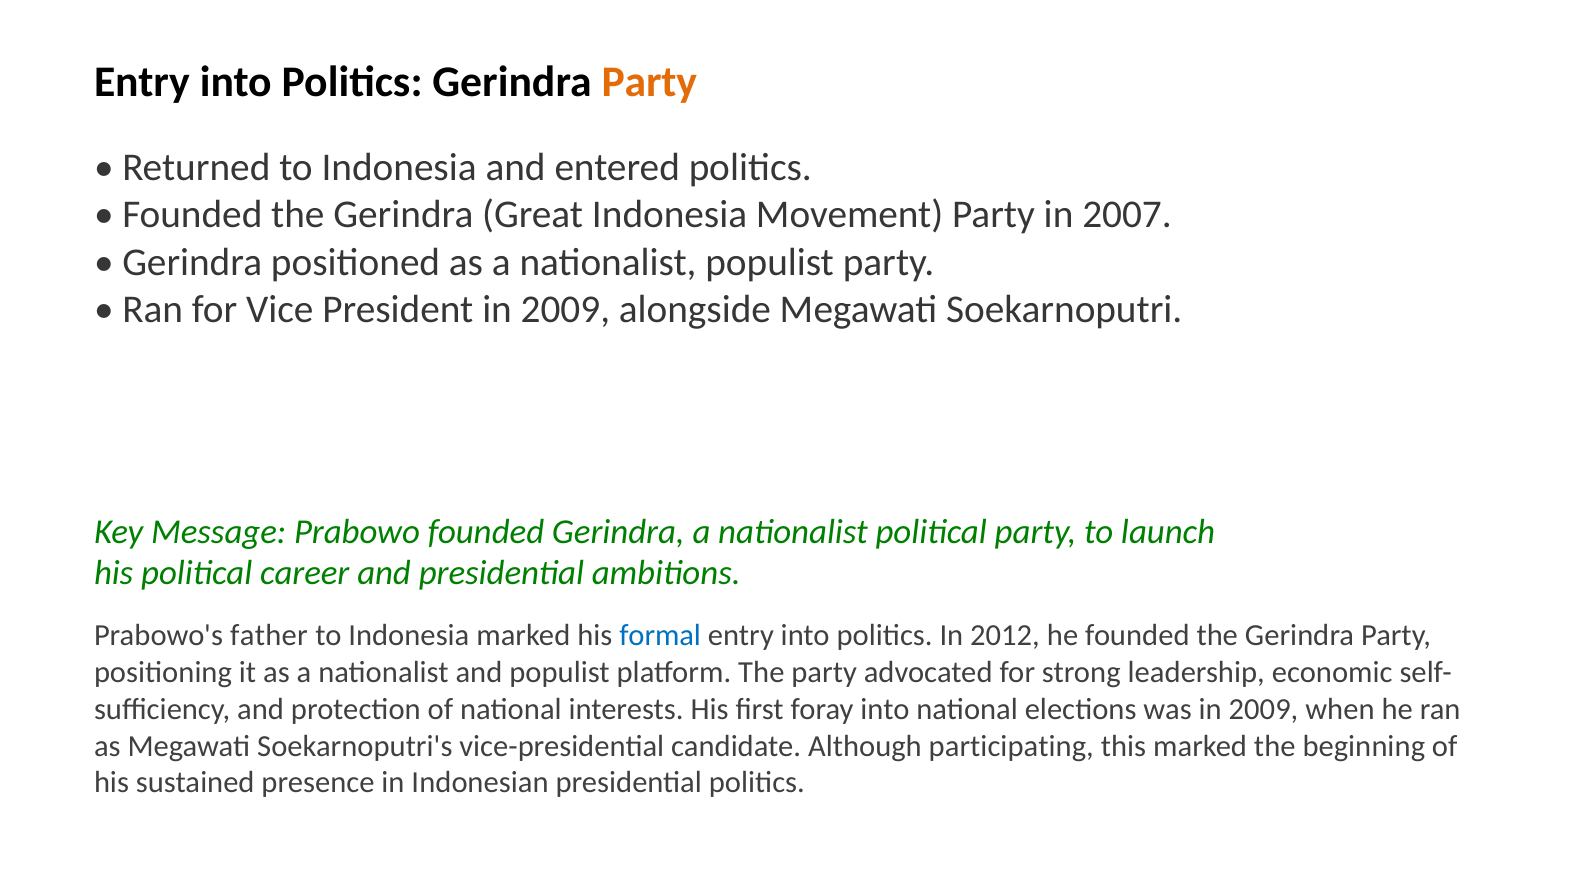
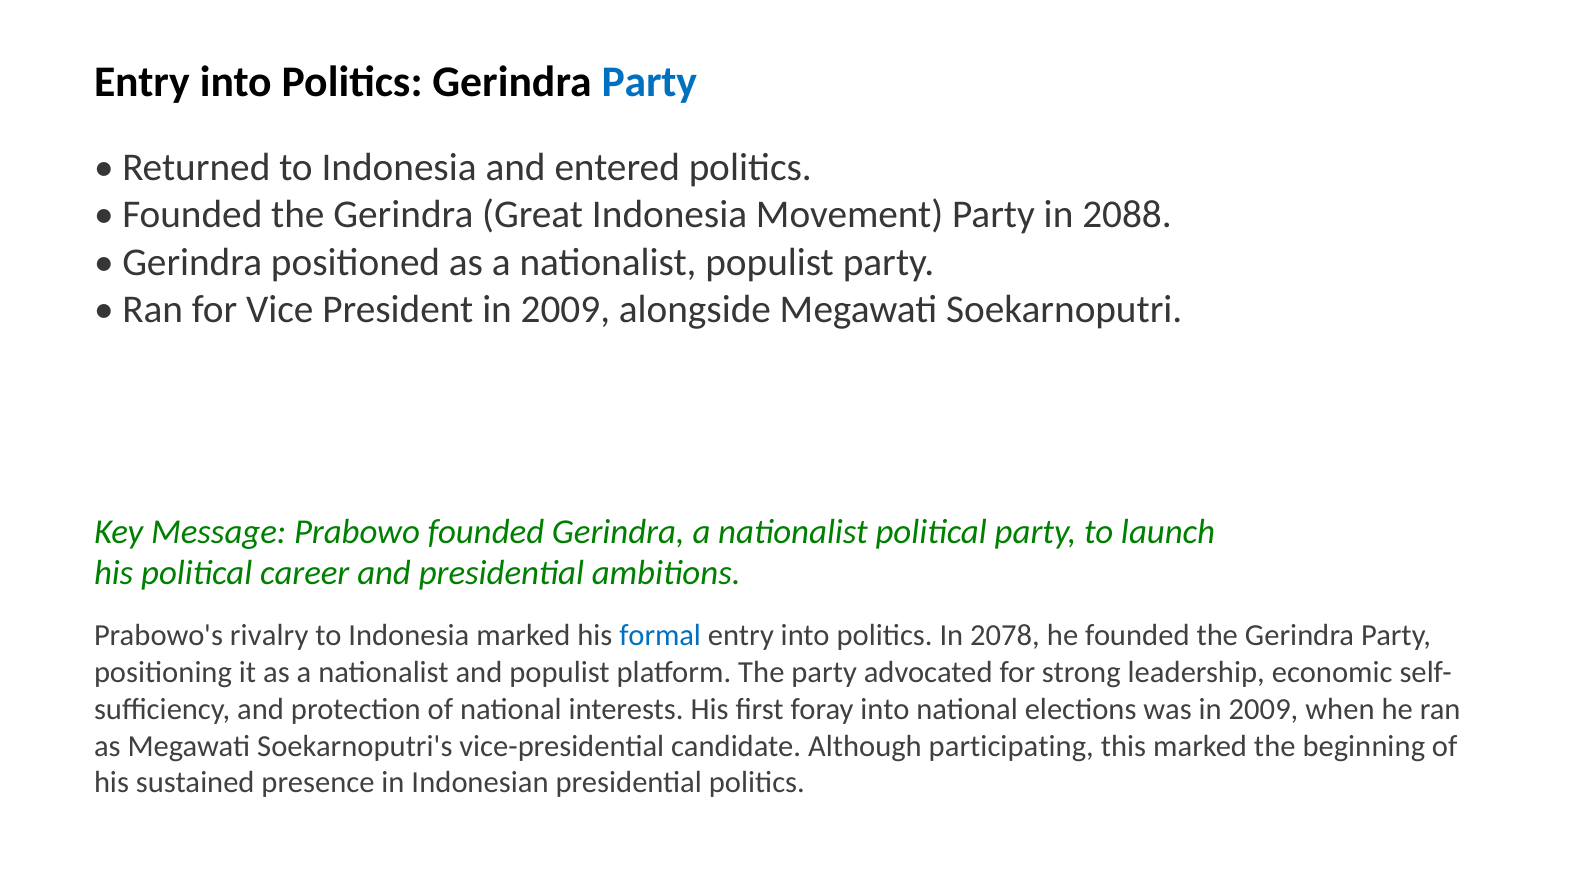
Party at (649, 82) colour: orange -> blue
2007: 2007 -> 2088
father: father -> rivalry
2012: 2012 -> 2078
